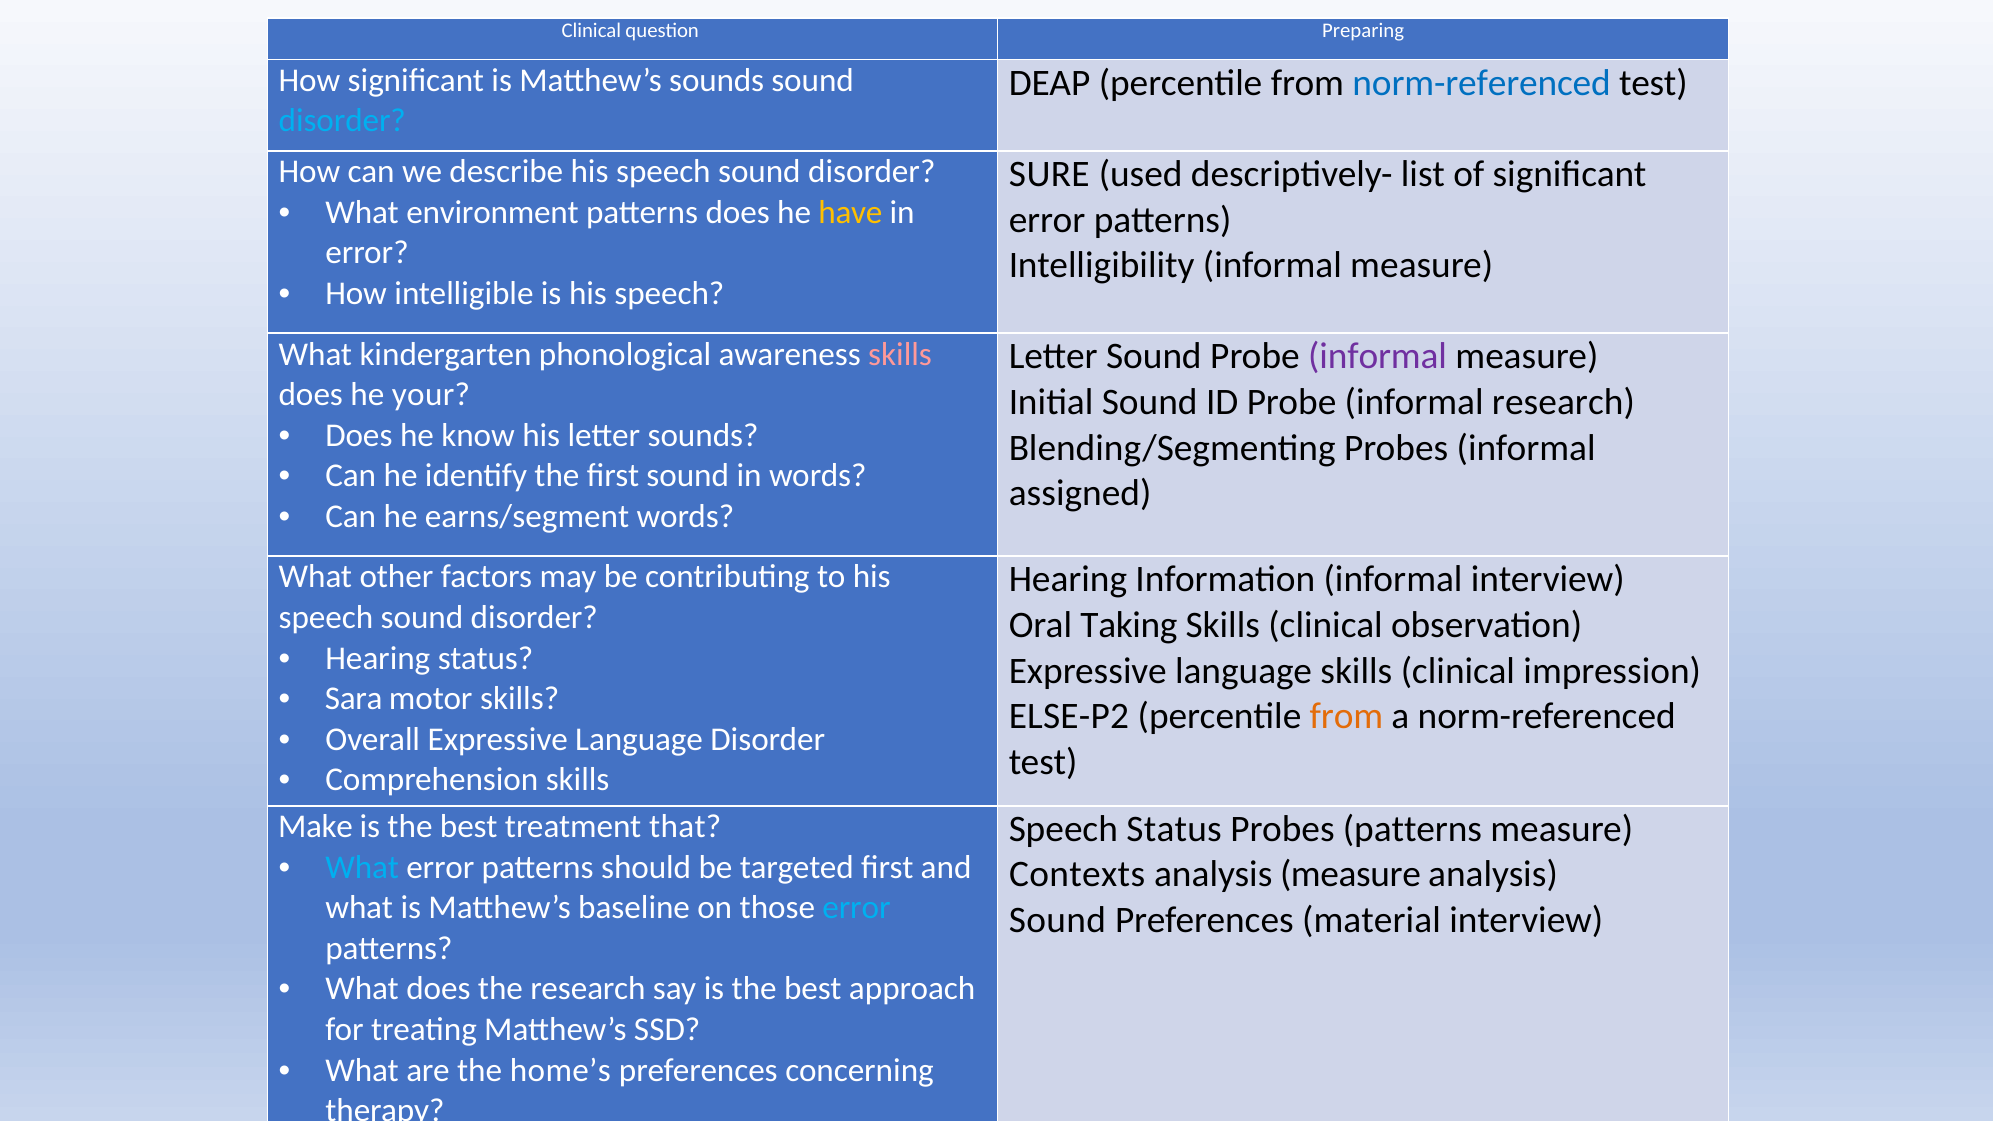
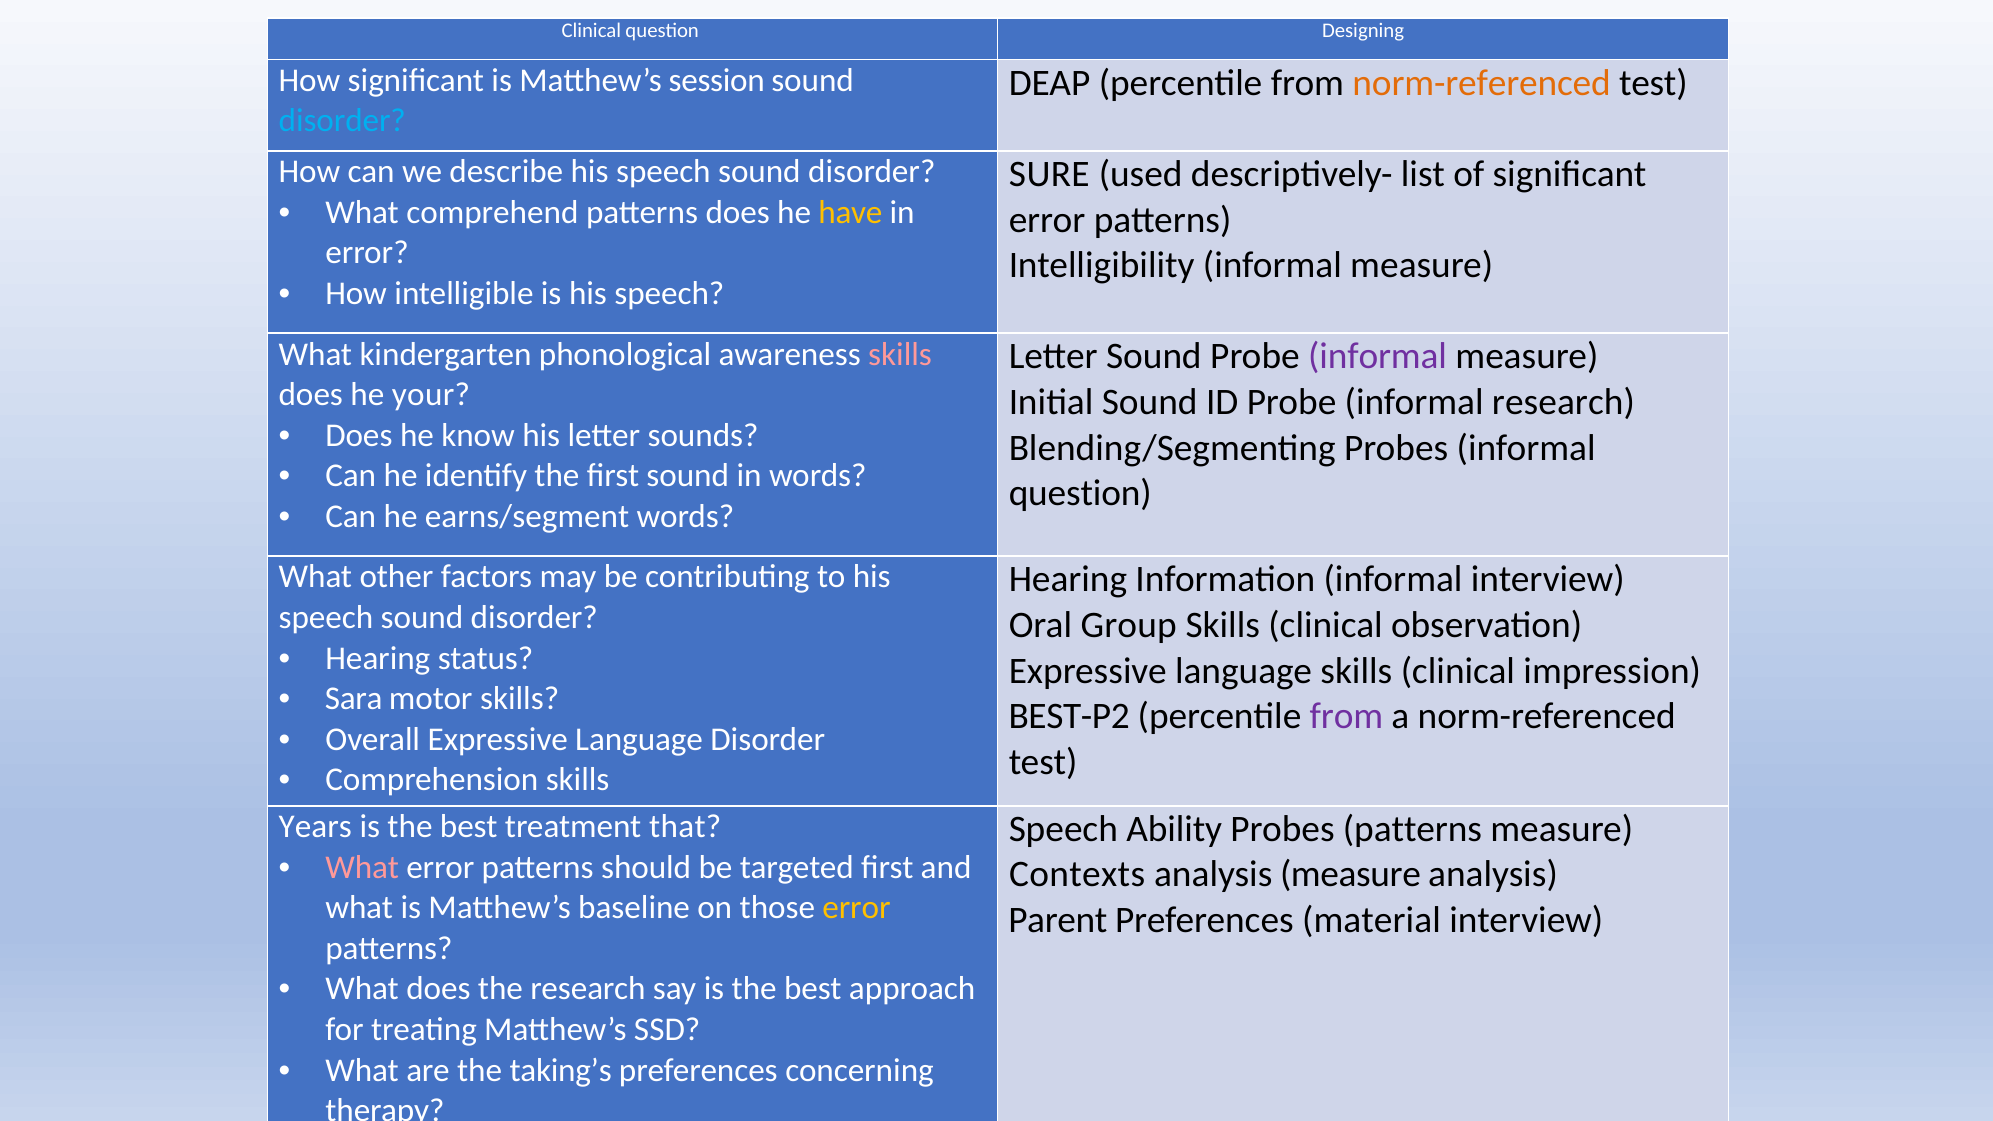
Preparing: Preparing -> Designing
Matthew’s sounds: sounds -> session
norm-referenced at (1482, 83) colour: blue -> orange
environment: environment -> comprehend
assigned at (1080, 493): assigned -> question
Taking: Taking -> Group
ELSE-P2: ELSE-P2 -> BEST-P2
from at (1346, 716) colour: orange -> purple
Make: Make -> Years
Speech Status: Status -> Ability
What at (362, 867) colour: light blue -> pink
error at (857, 908) colour: light blue -> yellow
Sound at (1057, 920): Sound -> Parent
home’s: home’s -> taking’s
